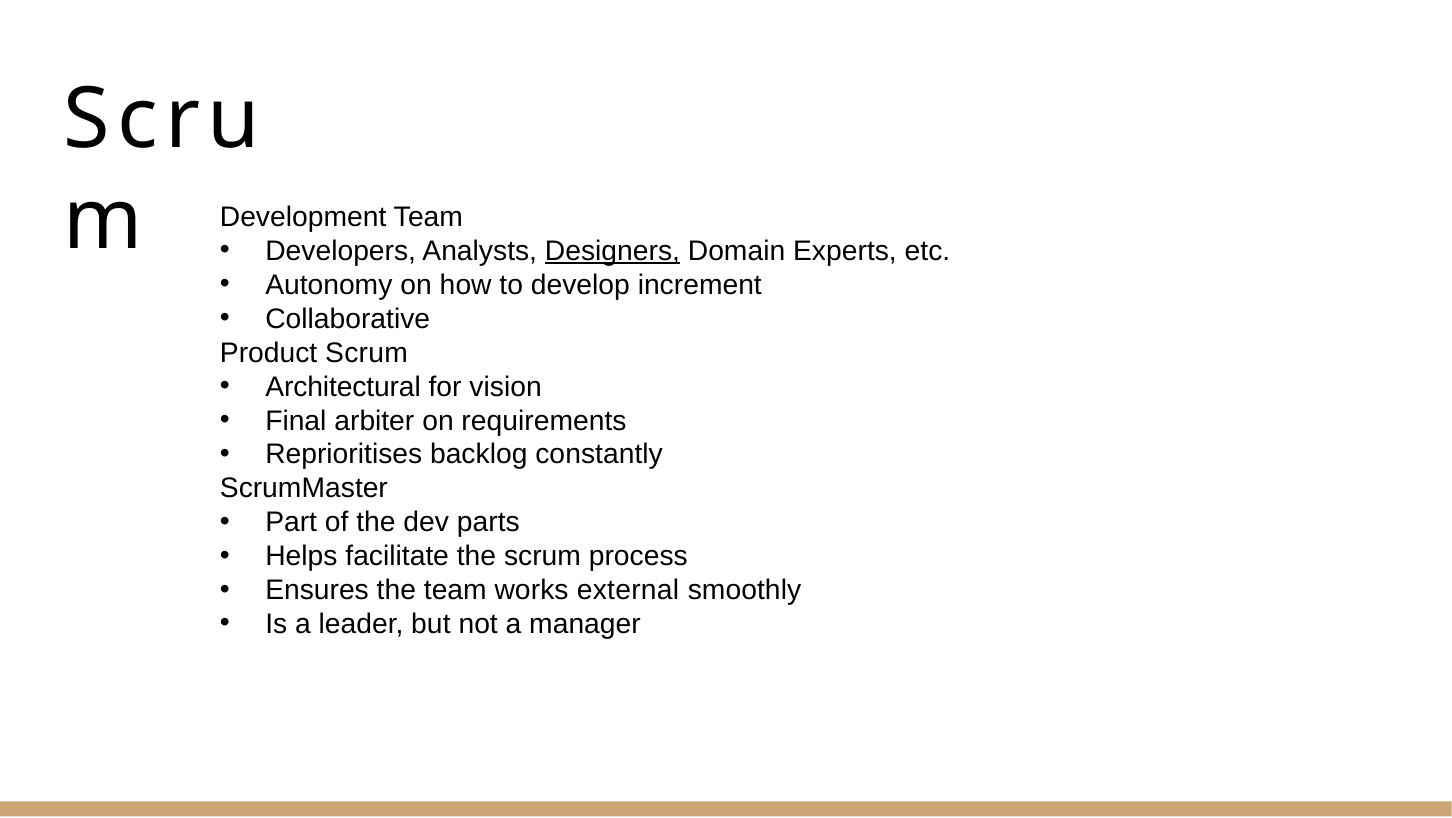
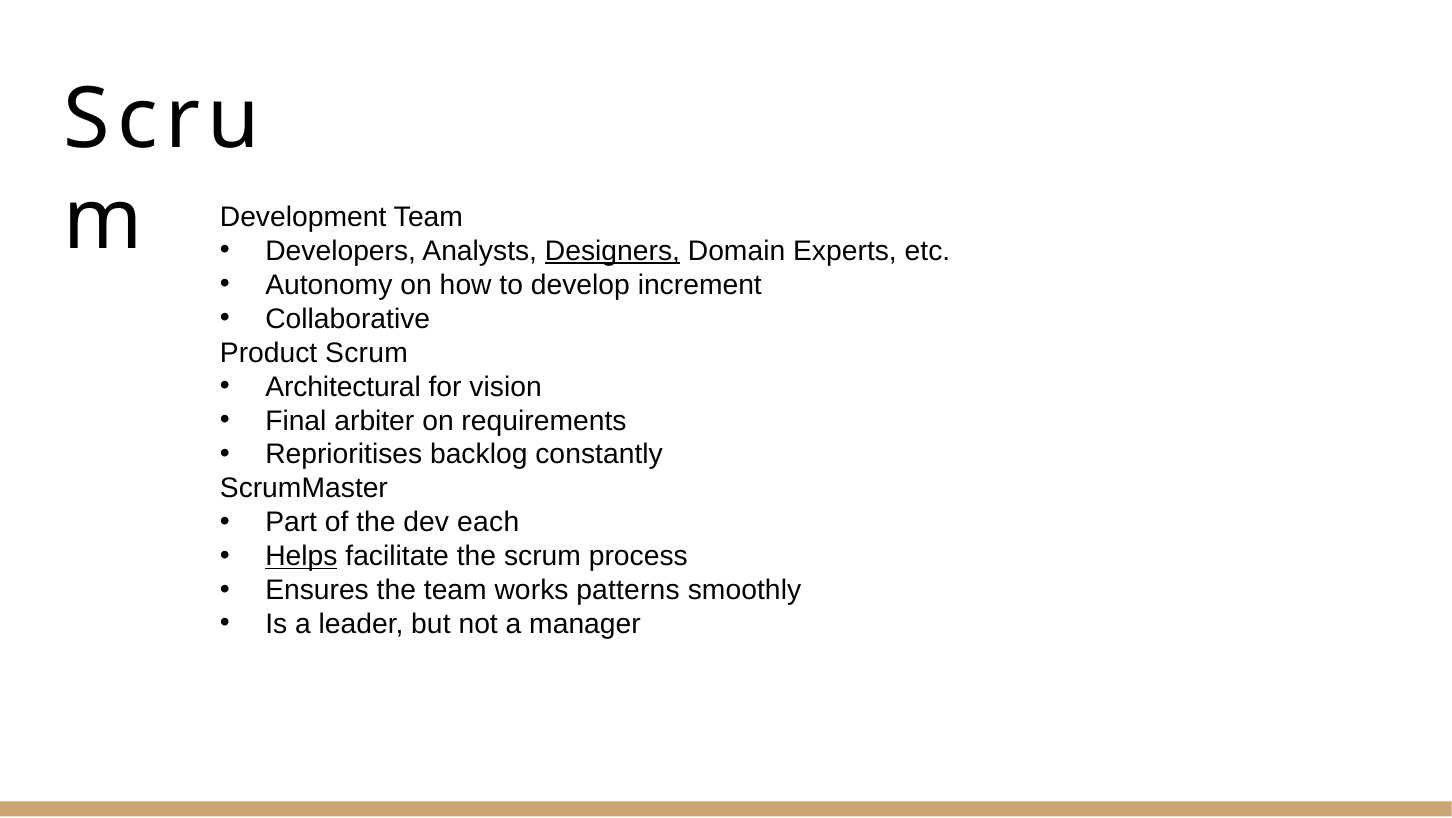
parts: parts -> each
Helps underline: none -> present
external: external -> patterns
